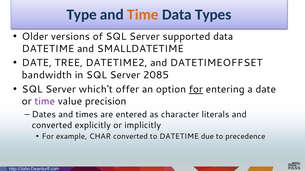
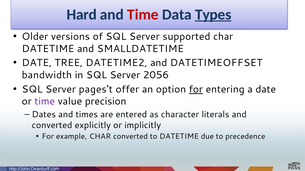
Type: Type -> Hard
Time at (143, 15) colour: orange -> red
Types underline: none -> present
supported data: data -> char
2085: 2085 -> 2056
which't: which't -> pages't
